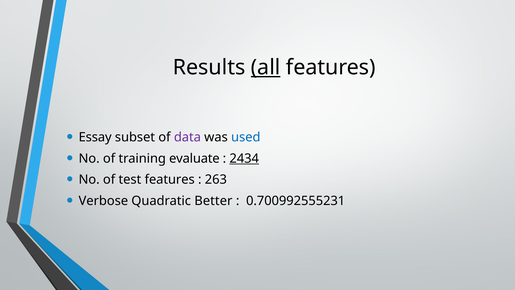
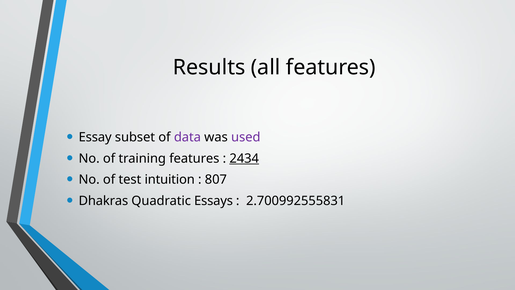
all underline: present -> none
used colour: blue -> purple
training evaluate: evaluate -> features
test features: features -> intuition
263: 263 -> 807
Verbose: Verbose -> Dhakras
Better: Better -> Essays
0.700992555231: 0.700992555231 -> 2.700992555831
